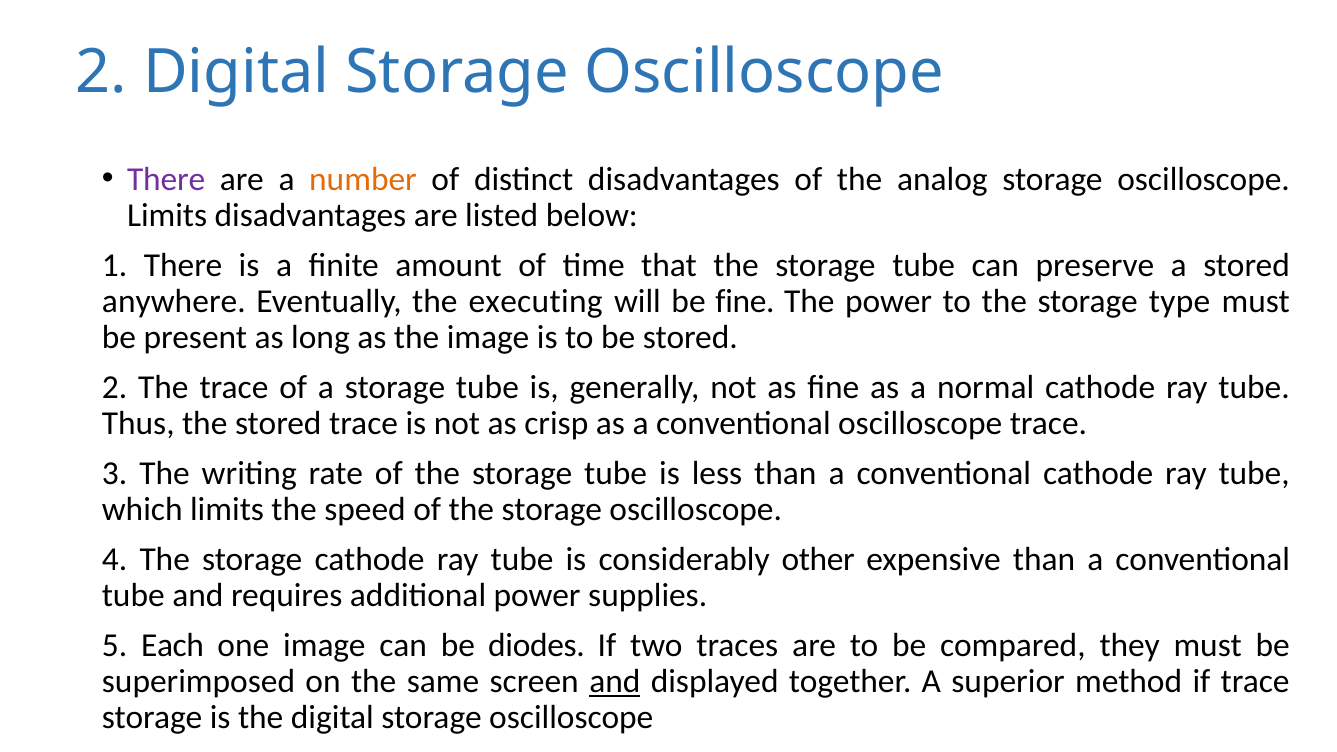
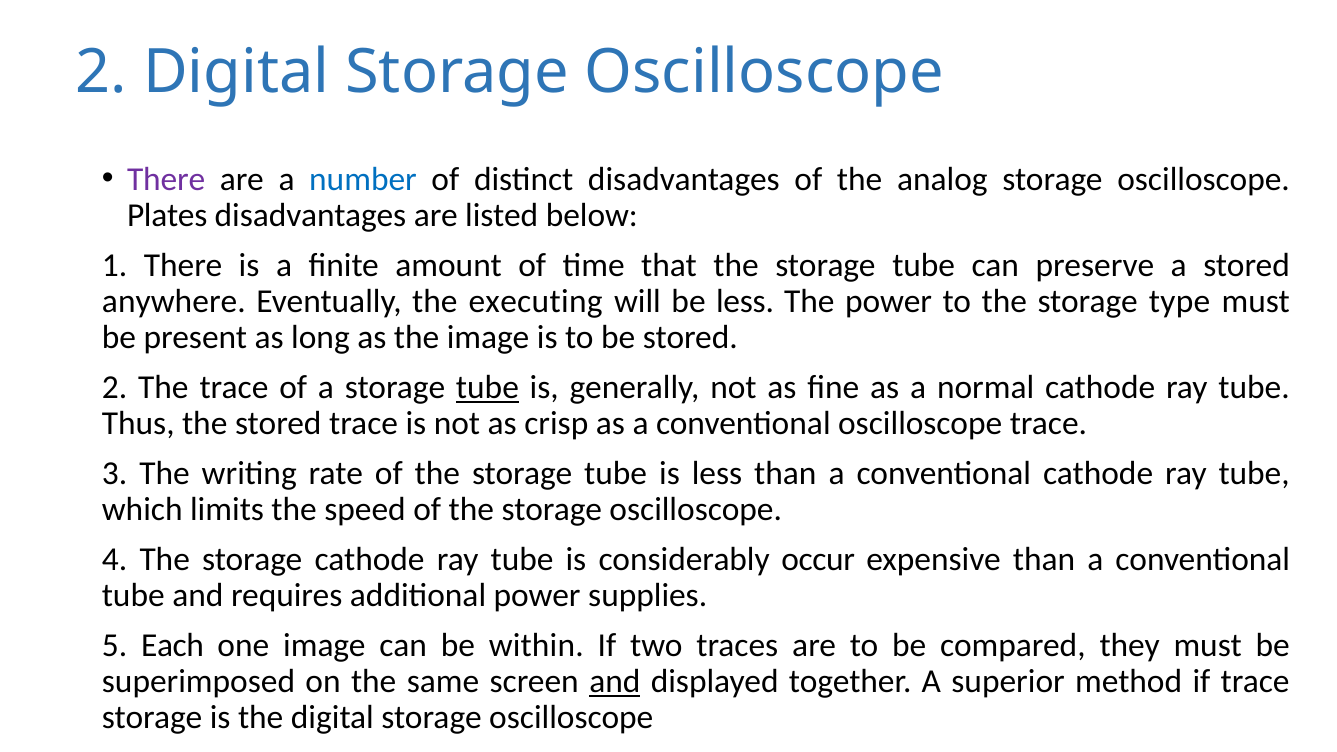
number colour: orange -> blue
Limits at (167, 215): Limits -> Plates
be fine: fine -> less
tube at (487, 387) underline: none -> present
other: other -> occur
diodes: diodes -> within
